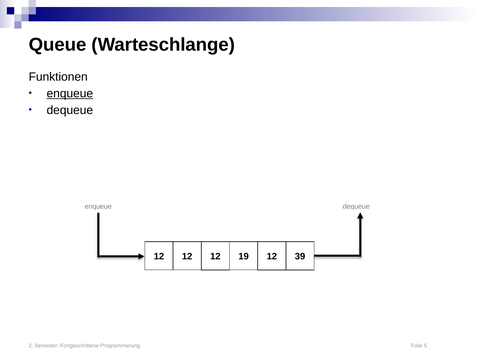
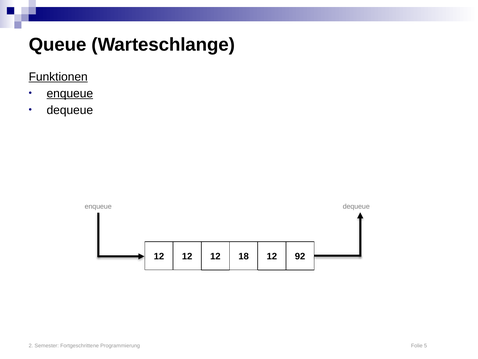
Funktionen underline: none -> present
19: 19 -> 18
39: 39 -> 92
